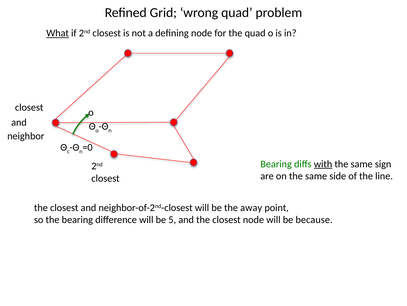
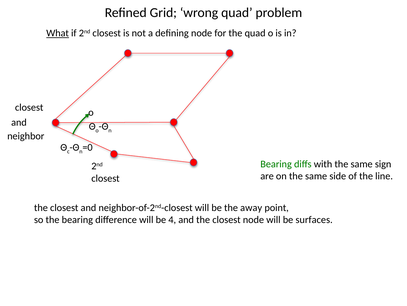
with underline: present -> none
5: 5 -> 4
because: because -> surfaces
